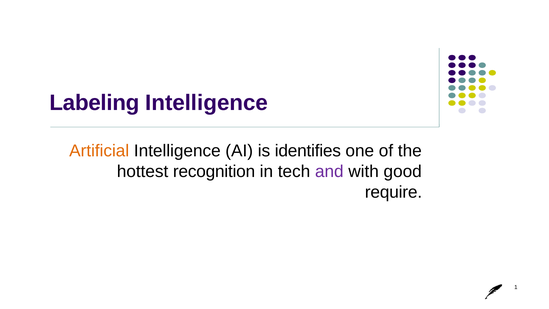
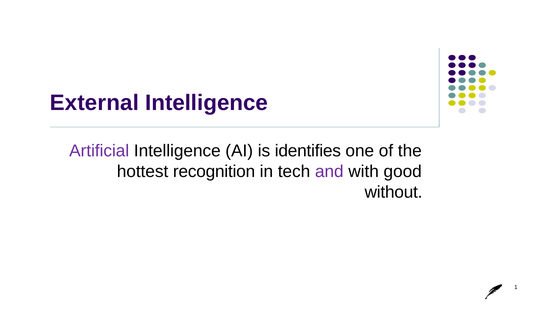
Labeling: Labeling -> External
Artificial colour: orange -> purple
require: require -> without
